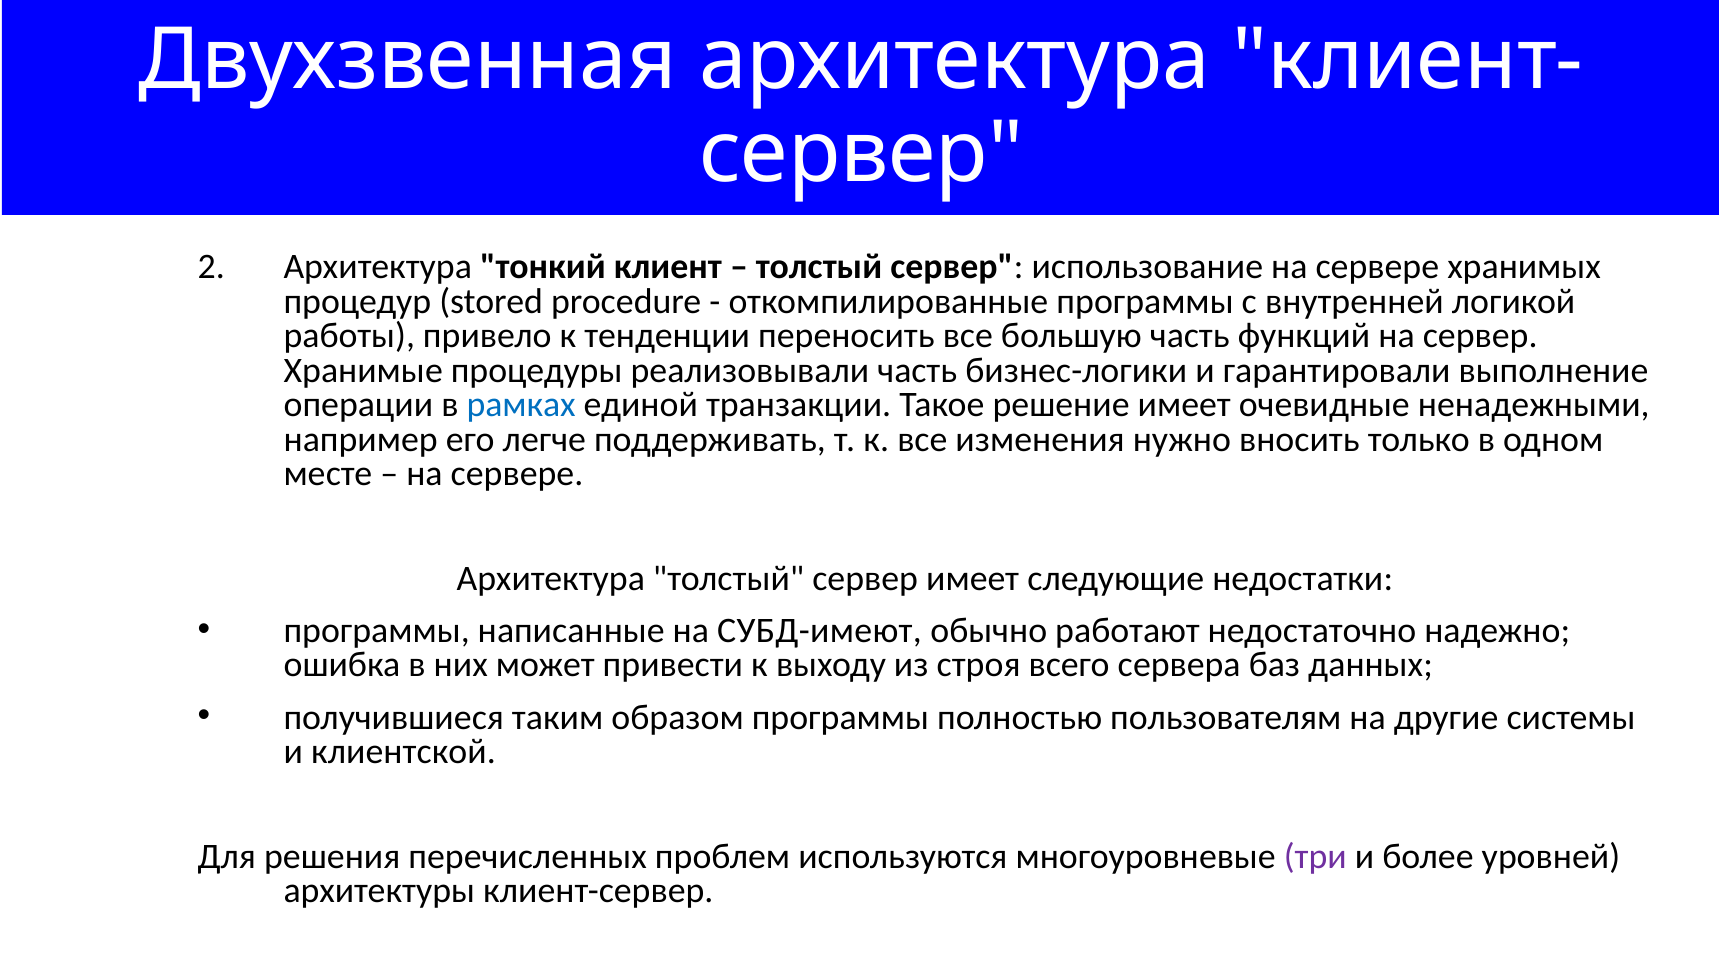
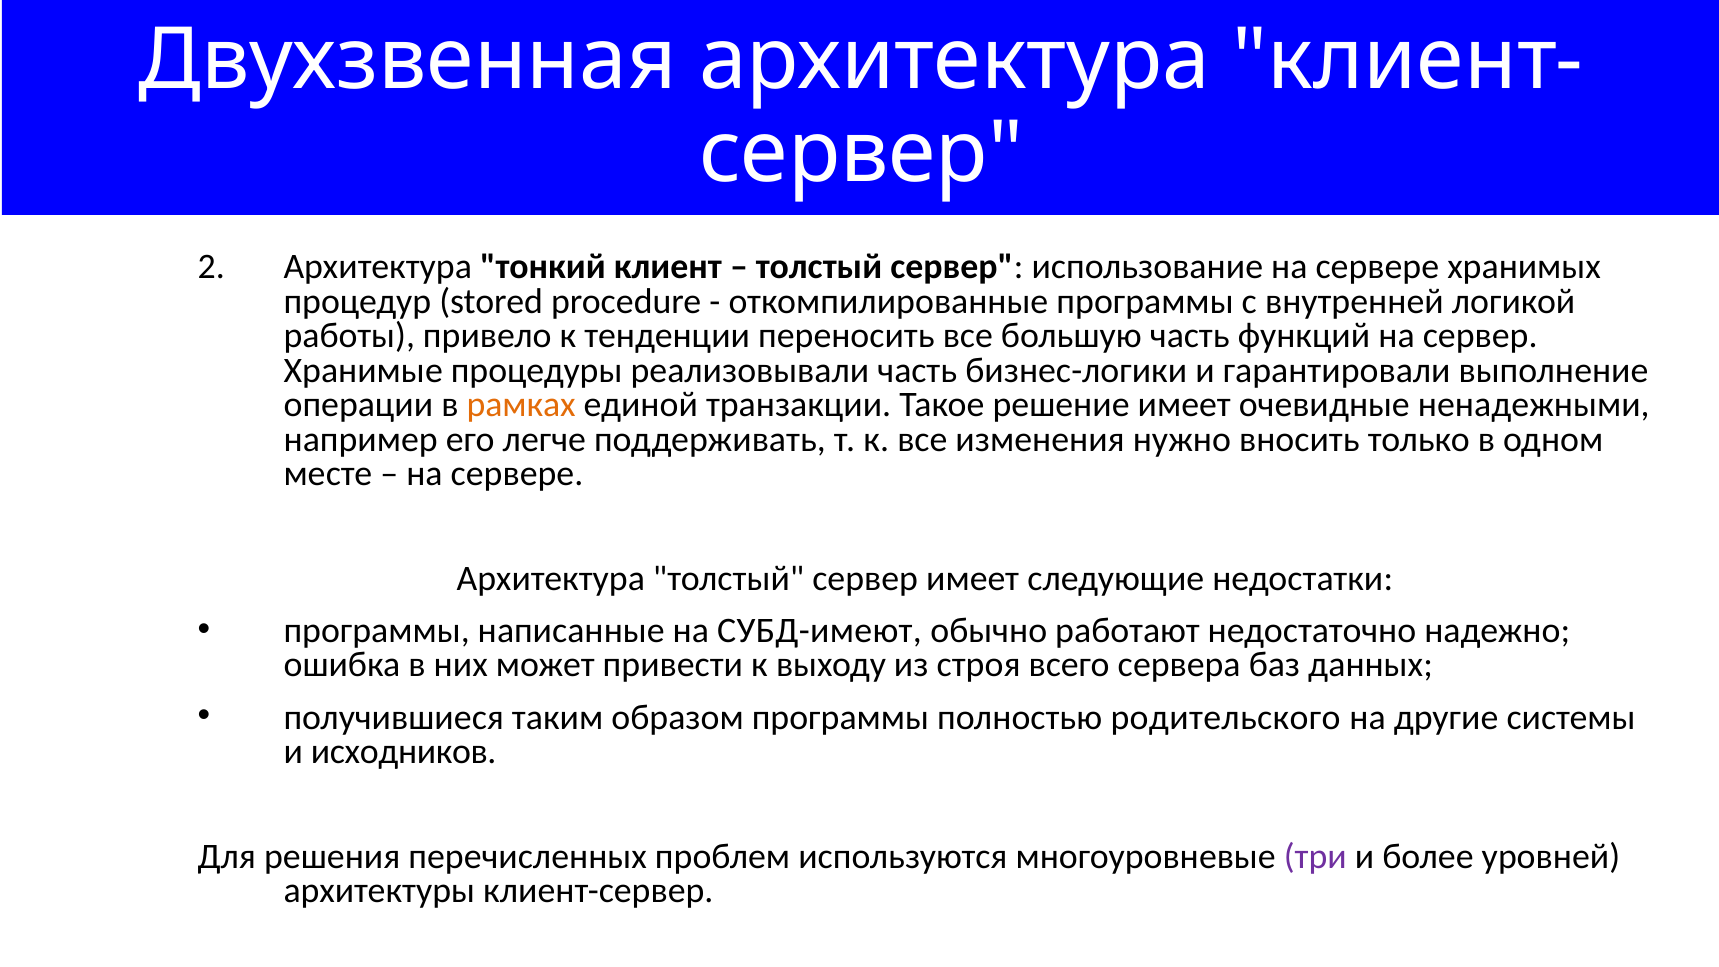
рамках colour: blue -> orange
пользователям: пользователям -> родительского
клиентской: клиентской -> исходников
